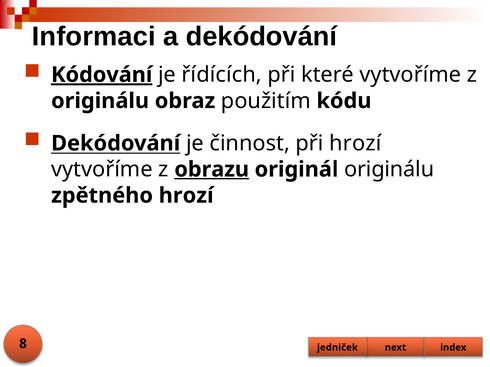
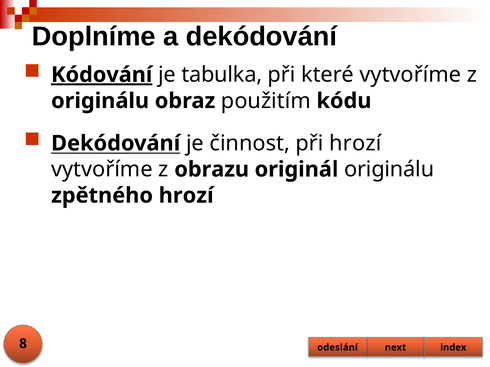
Informaci: Informaci -> Doplníme
řídících: řídících -> tabulka
obrazu underline: present -> none
jedniček: jedniček -> odeslání
